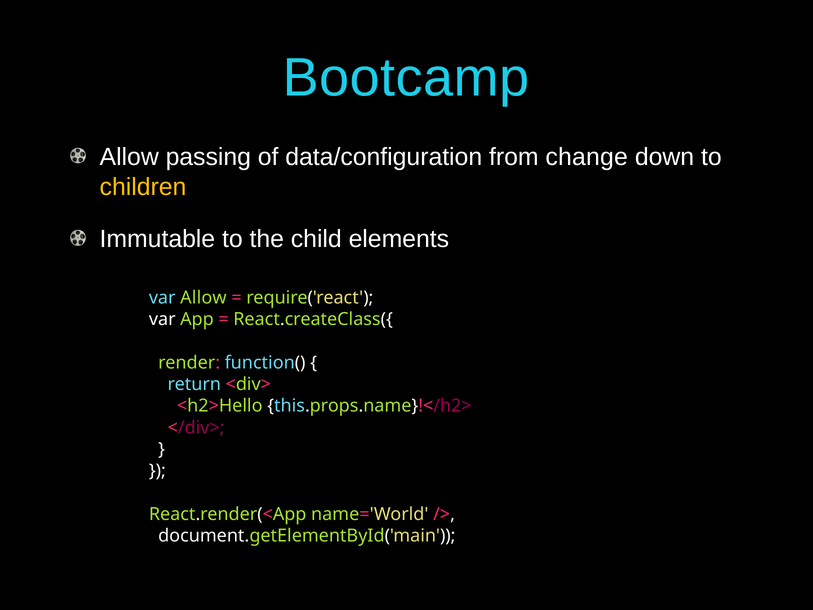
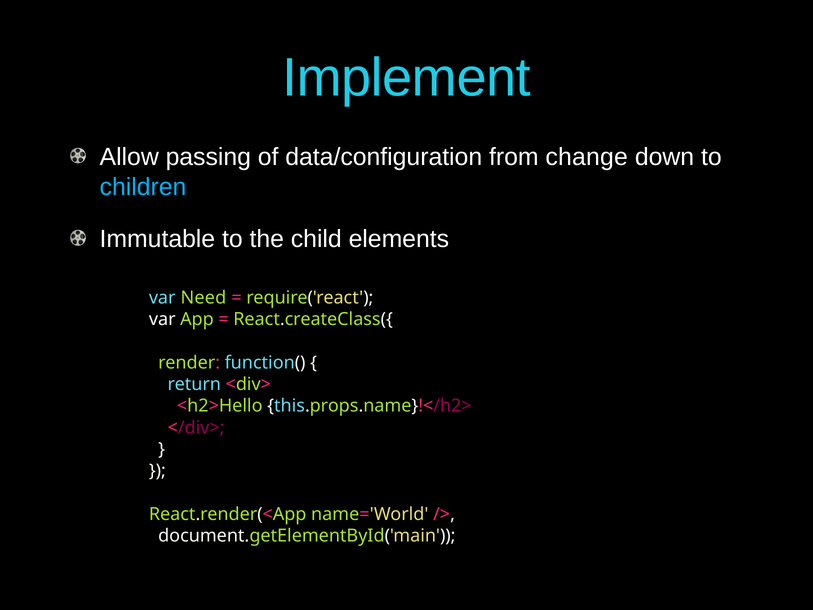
Bootcamp: Bootcamp -> Implement
children colour: yellow -> light blue
var Allow: Allow -> Need
